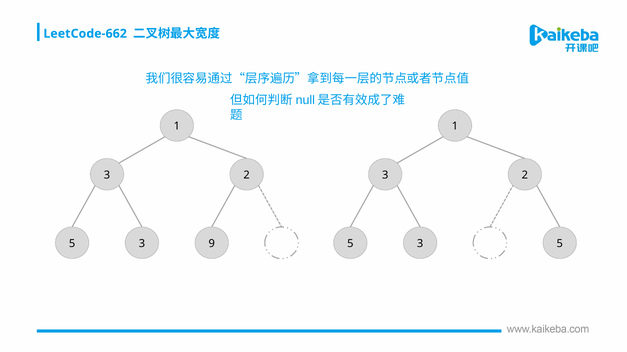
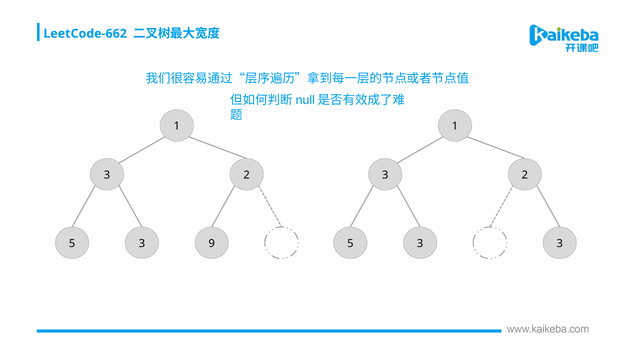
9 5: 5 -> 3
